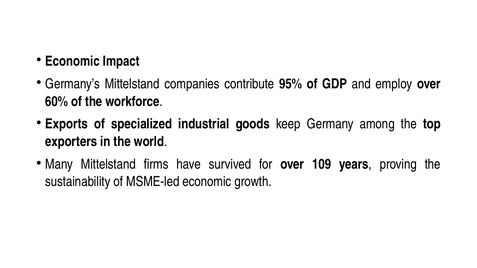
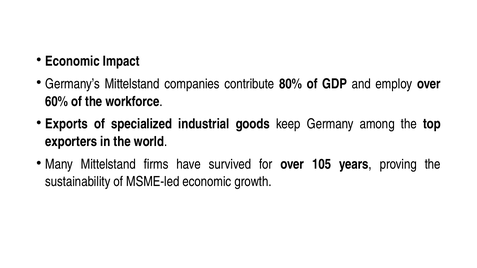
95%: 95% -> 80%
109: 109 -> 105
